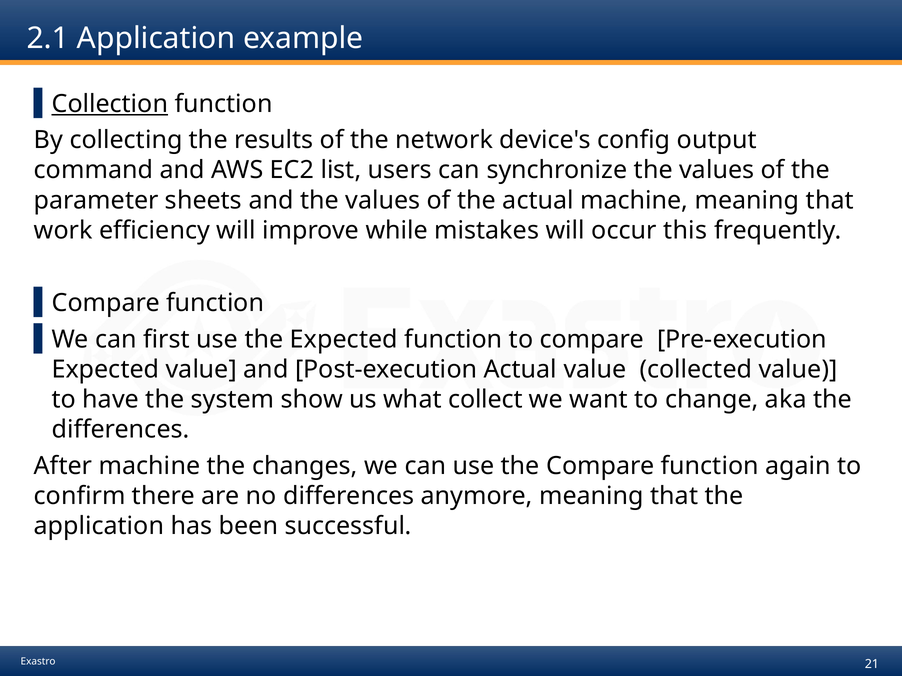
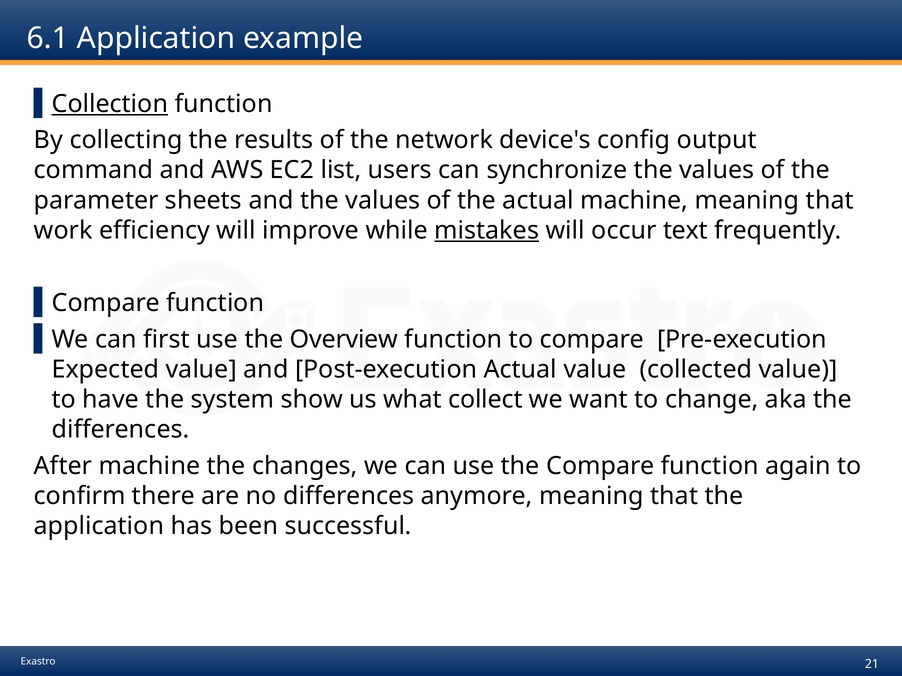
2.1: 2.1 -> 6.1
mistakes underline: none -> present
this: this -> text
the Expected: Expected -> Overview
